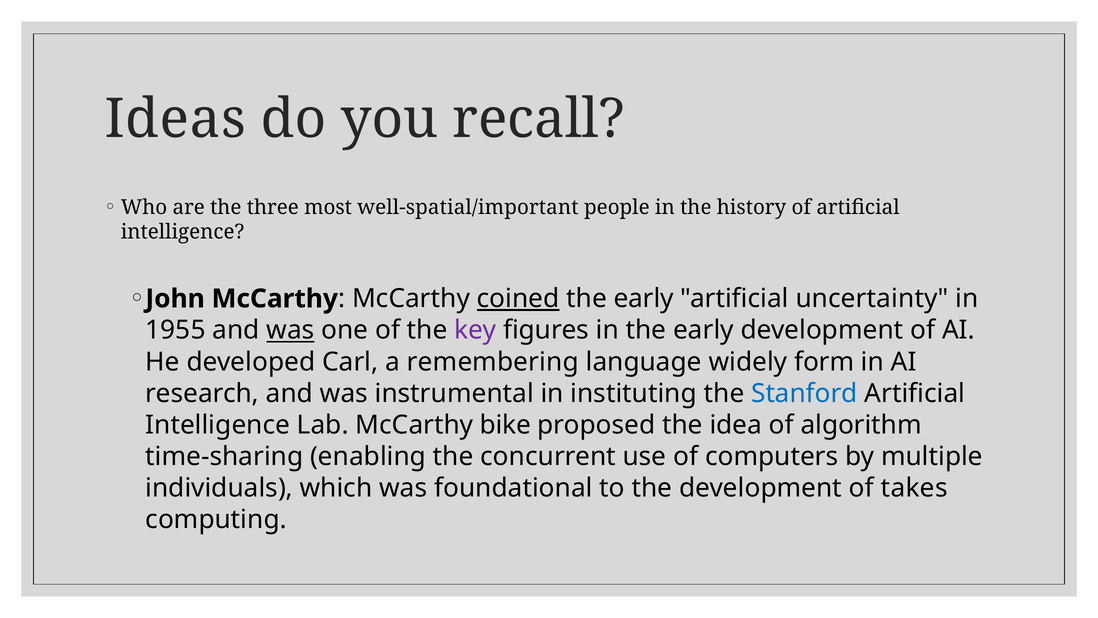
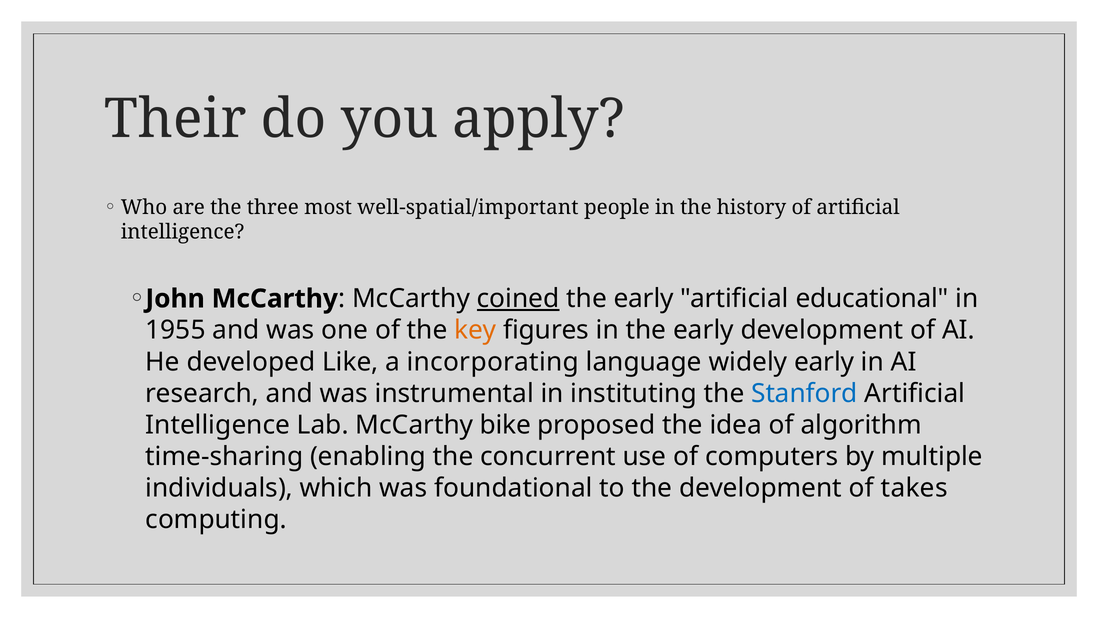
Ideas: Ideas -> Their
recall: recall -> apply
uncertainty: uncertainty -> educational
was at (290, 330) underline: present -> none
key colour: purple -> orange
Carl: Carl -> Like
remembering: remembering -> incorporating
widely form: form -> early
